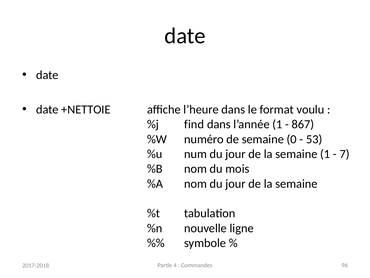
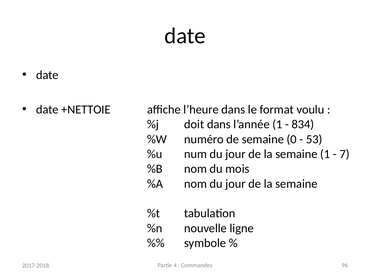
find: find -> doit
867: 867 -> 834
